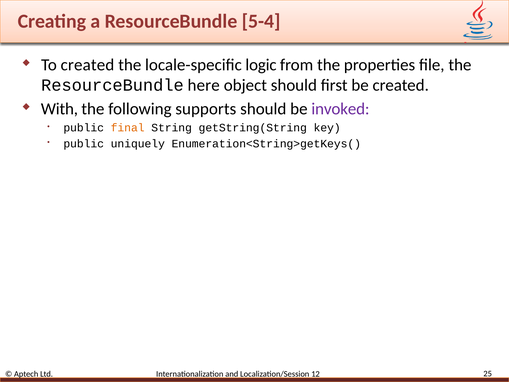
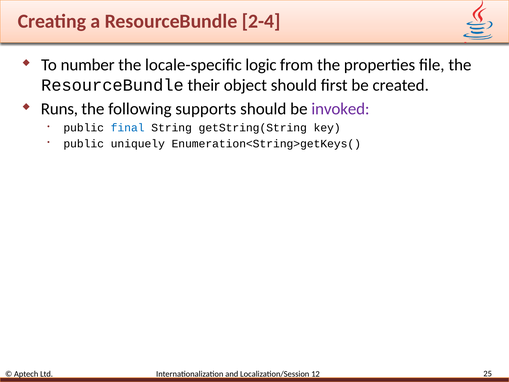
5-4: 5-4 -> 2-4
To created: created -> number
here: here -> their
With: With -> Runs
final colour: orange -> blue
